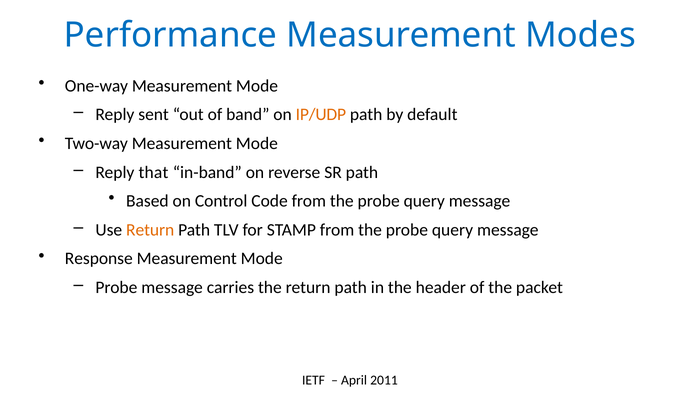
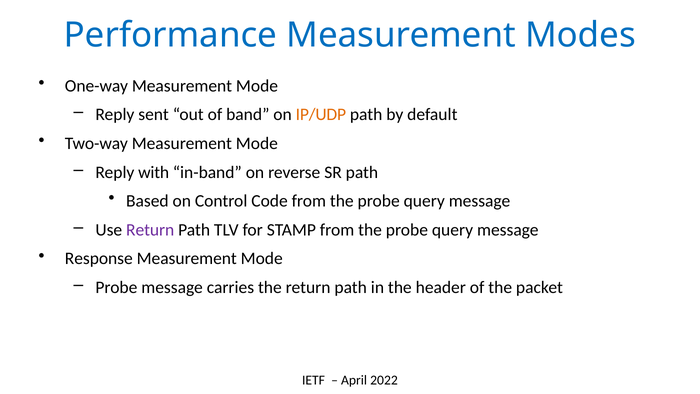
that: that -> with
Return at (150, 230) colour: orange -> purple
2011: 2011 -> 2022
